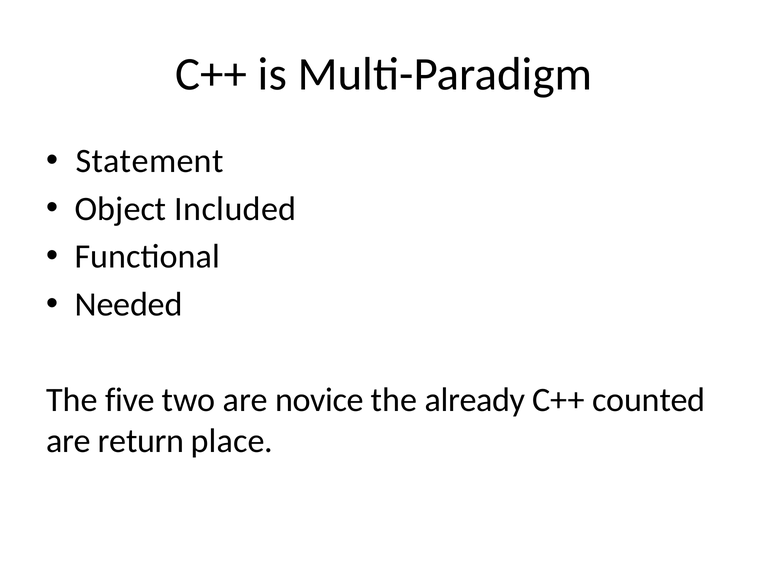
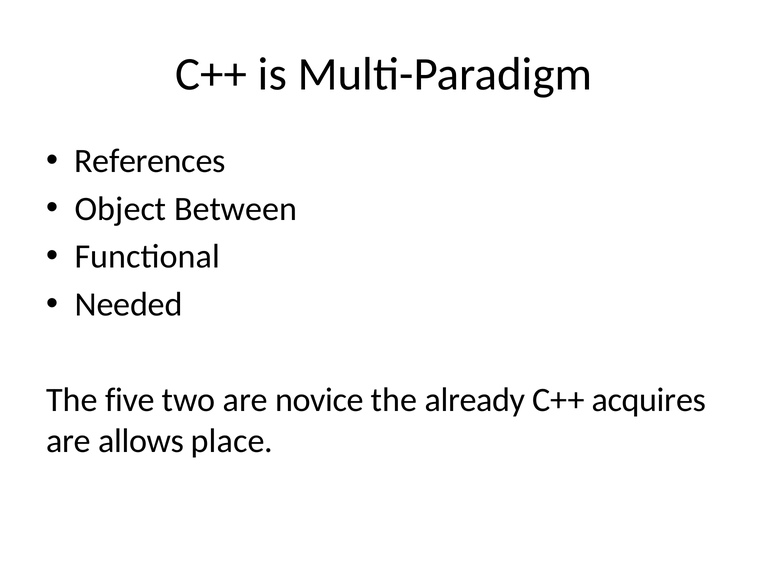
Statement: Statement -> References
Included: Included -> Between
counted: counted -> acquires
return: return -> allows
